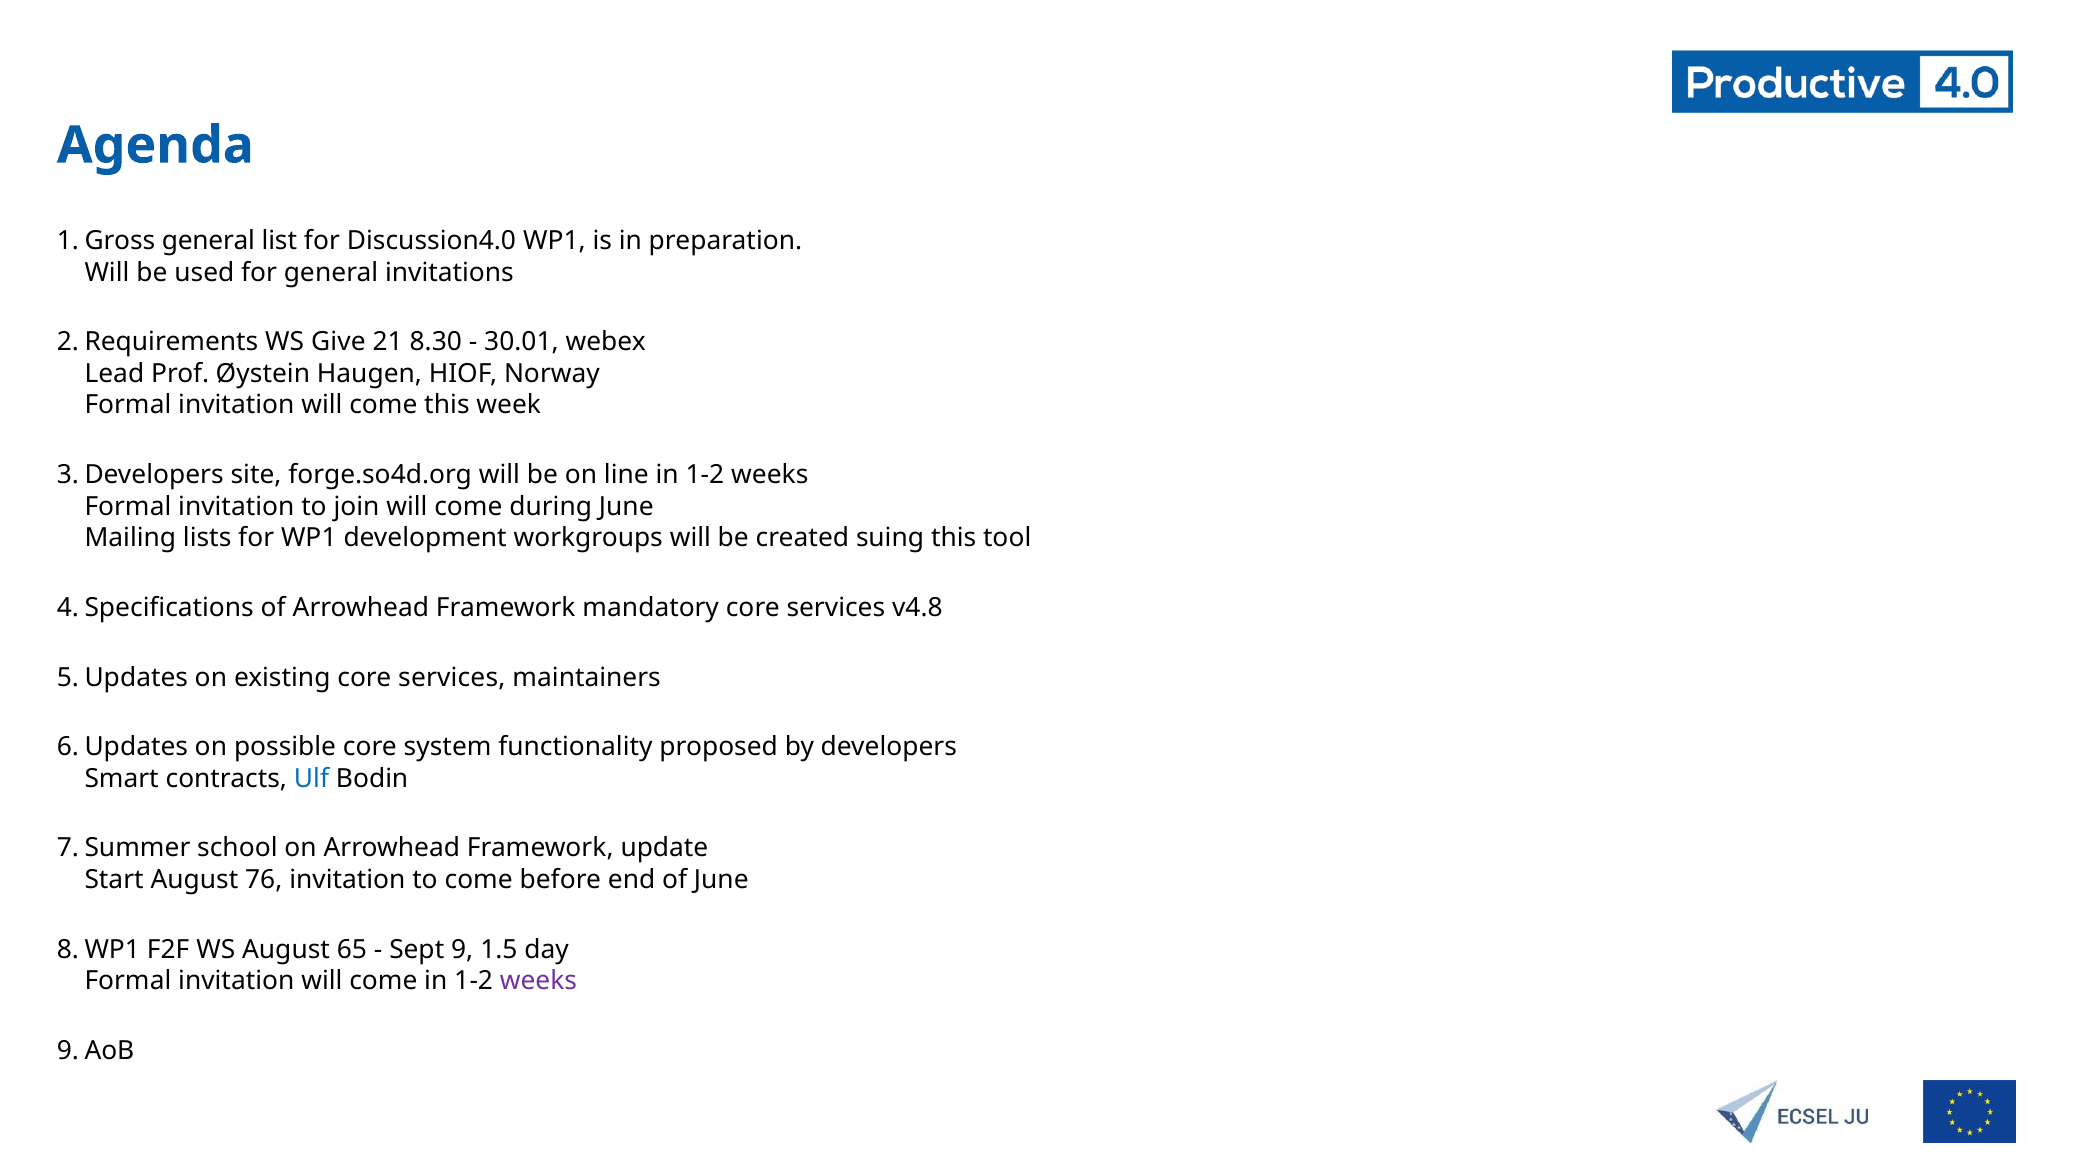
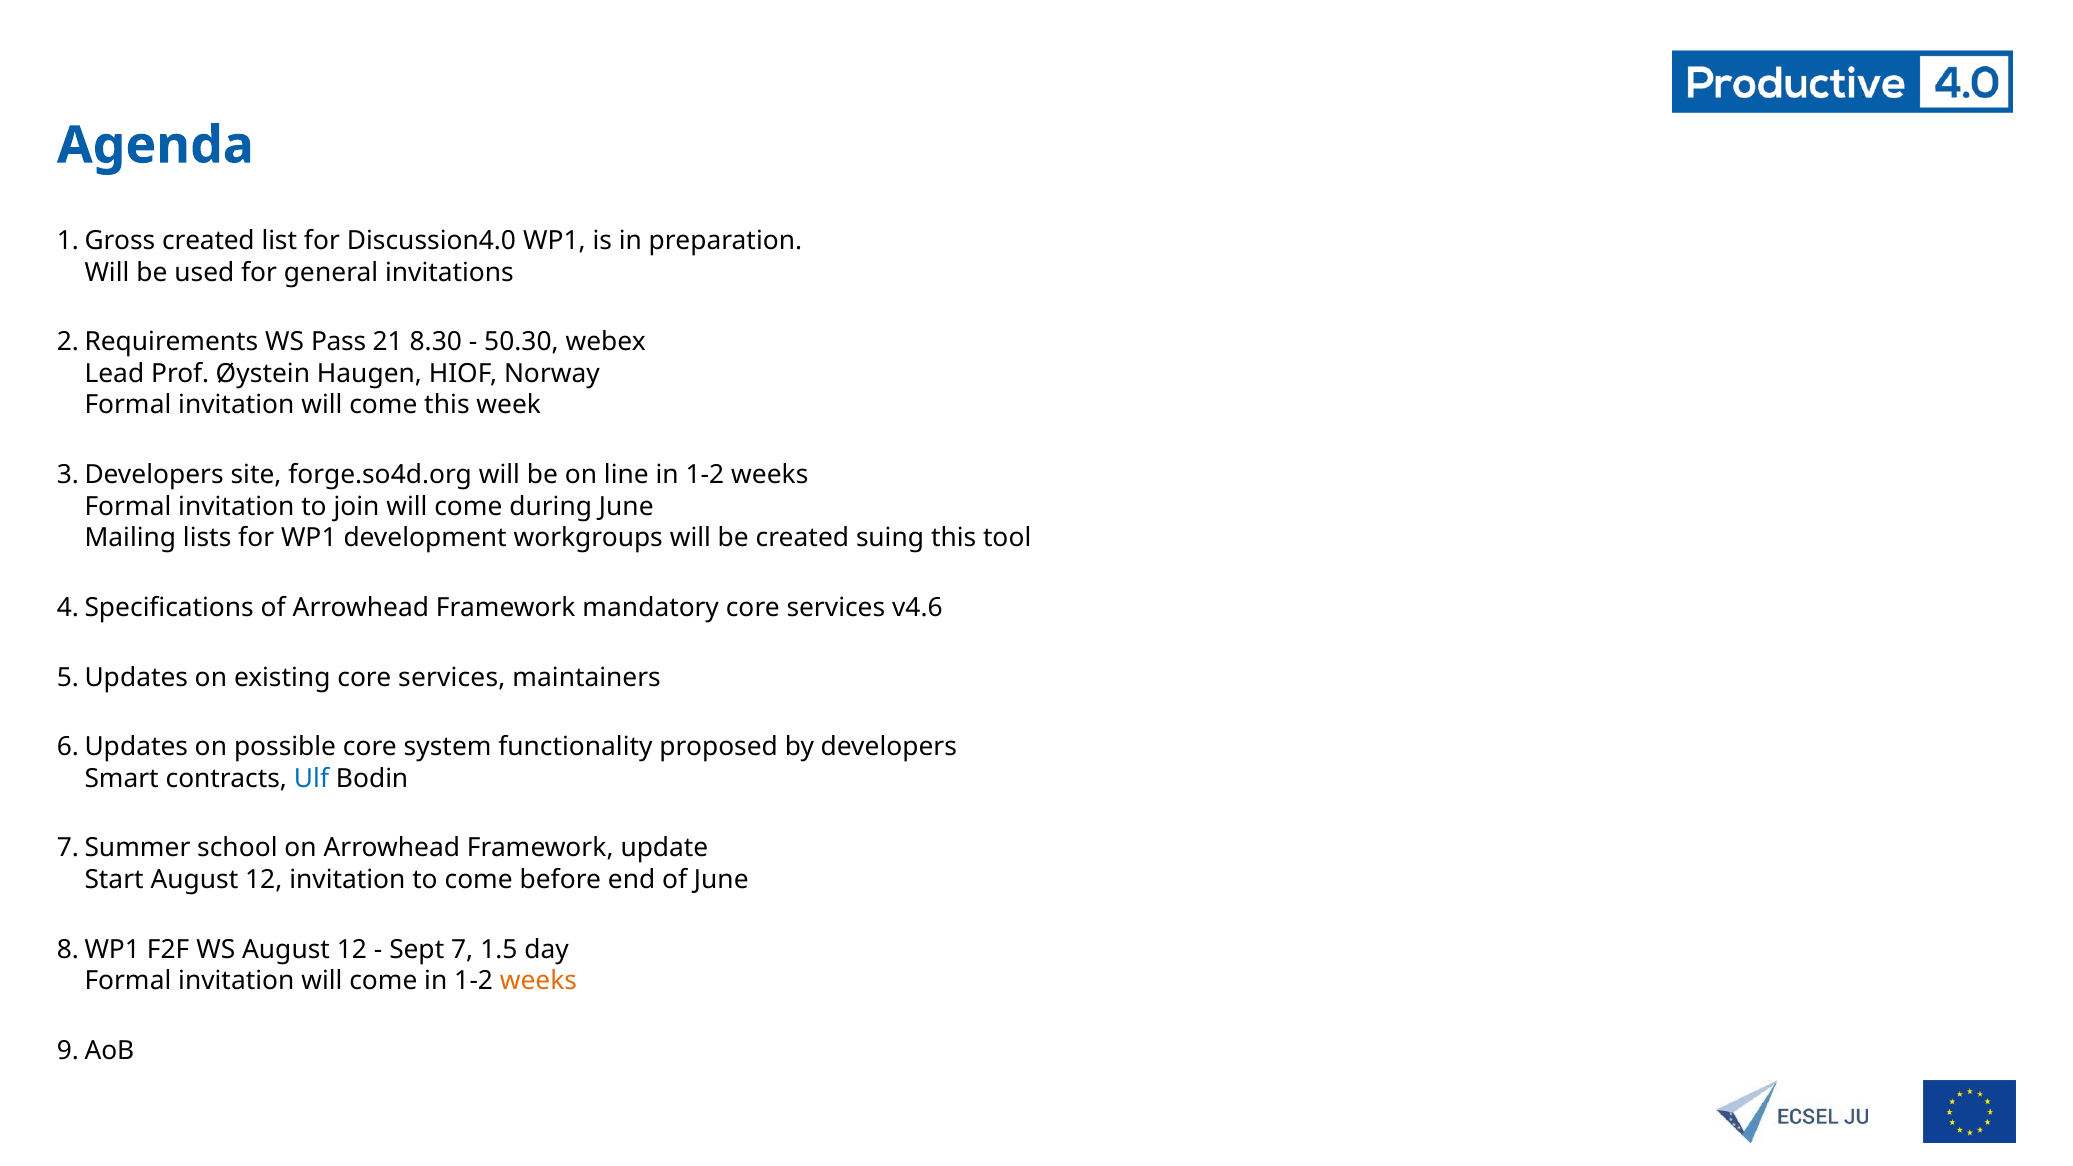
general at (208, 241): general -> created
Give: Give -> Pass
30.01: 30.01 -> 50.30
v4.8: v4.8 -> v4.6
Start August 76: 76 -> 12
WS August 65: 65 -> 12
9: 9 -> 7
weeks at (538, 981) colour: purple -> orange
